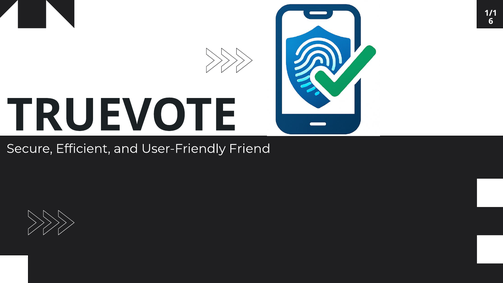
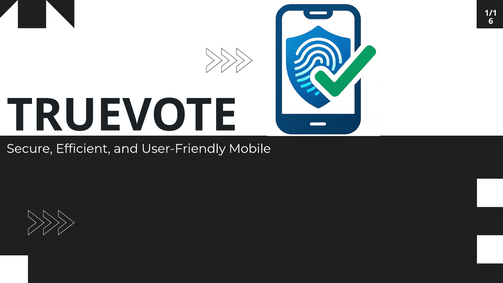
Friend: Friend -> Mobile
